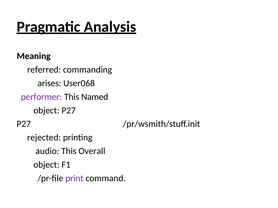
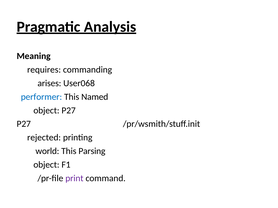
referred: referred -> requires
performer colour: purple -> blue
audio: audio -> world
Overall: Overall -> Parsing
